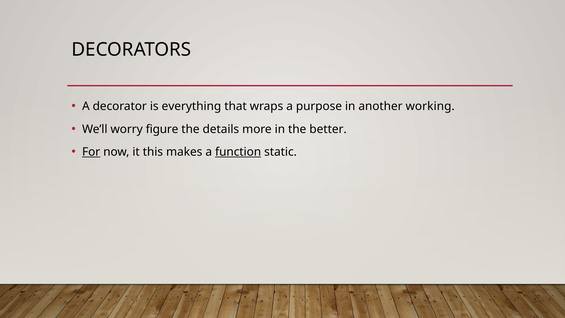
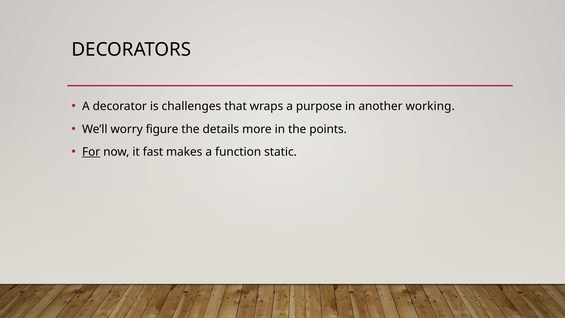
everything: everything -> challenges
better: better -> points
this: this -> fast
function underline: present -> none
